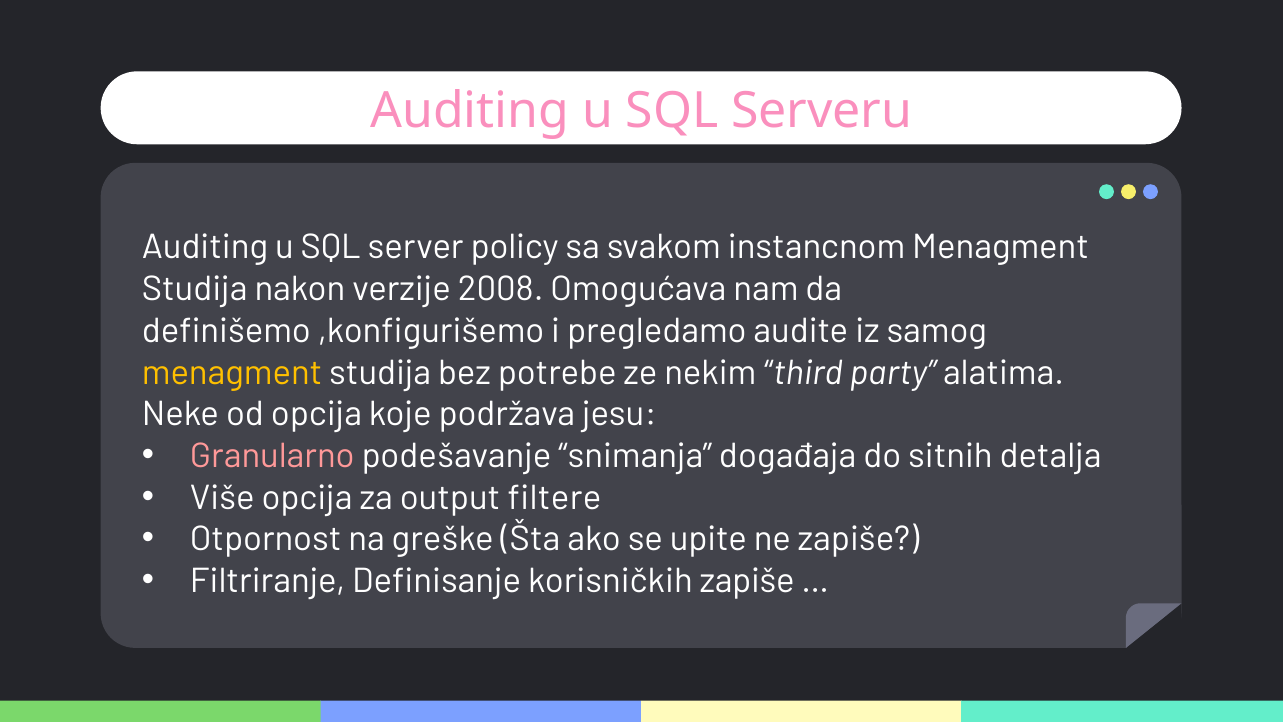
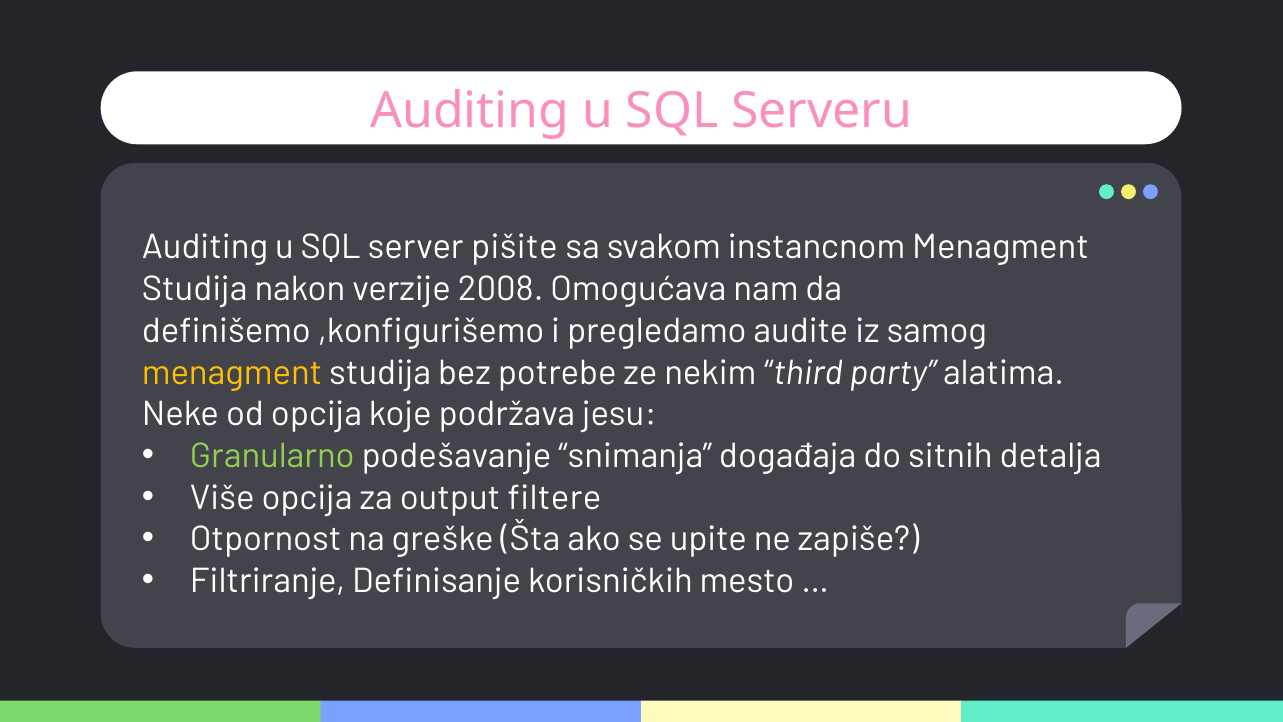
policy: policy -> pišite
Granularno colour: pink -> light green
korisničkih zapiše: zapiše -> mesto
